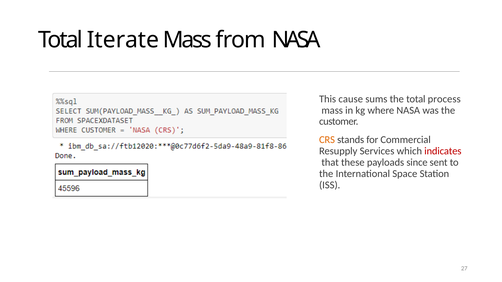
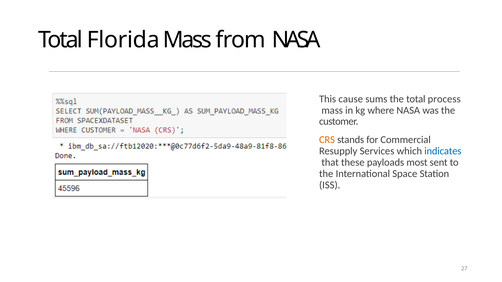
Iterate: Iterate -> Florida
indicates colour: red -> blue
since: since -> most
